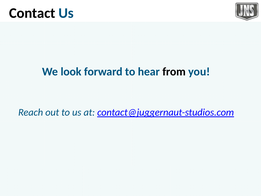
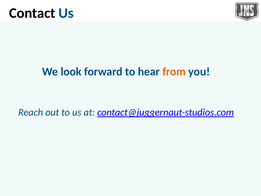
from colour: black -> orange
